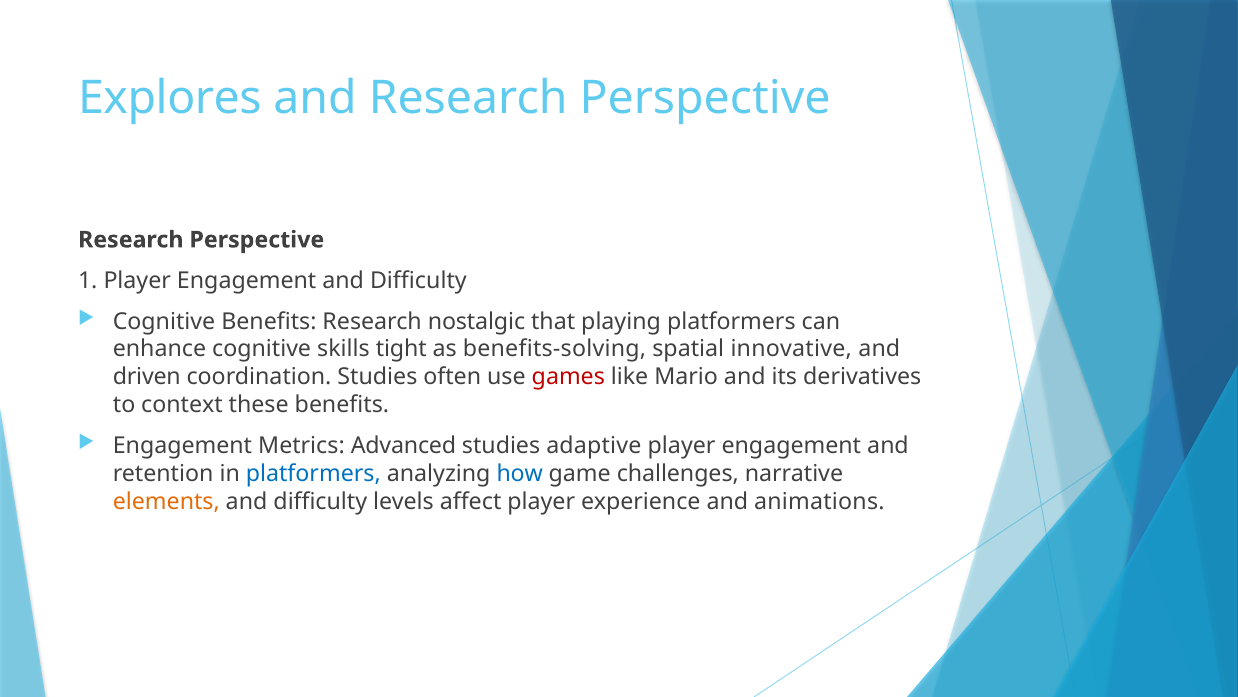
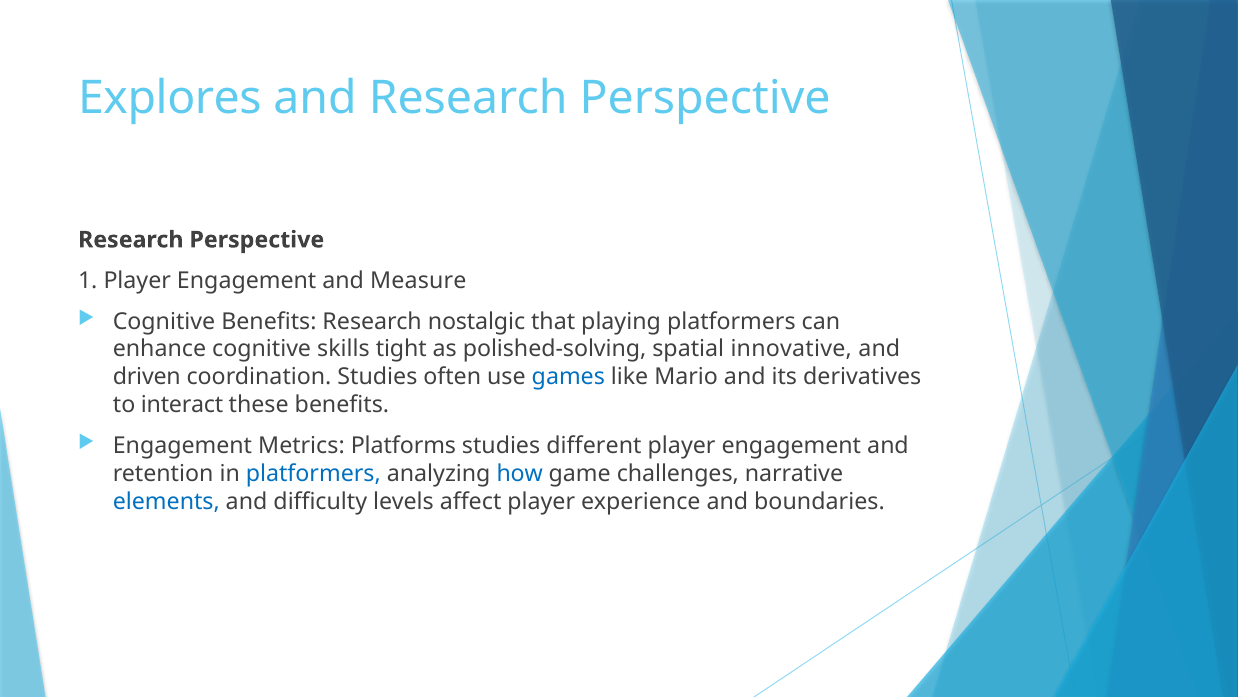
Engagement and Difficulty: Difficulty -> Measure
benefits-solving: benefits-solving -> polished-solving
games colour: red -> blue
context: context -> interact
Advanced: Advanced -> Platforms
adaptive: adaptive -> different
elements colour: orange -> blue
animations: animations -> boundaries
